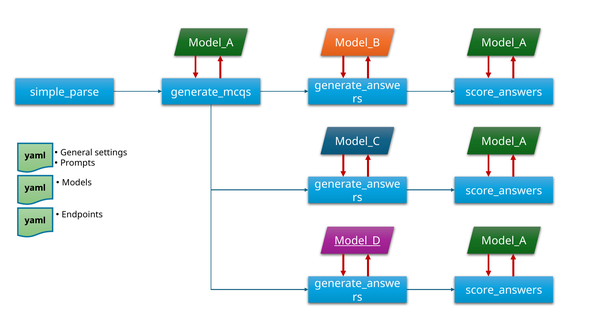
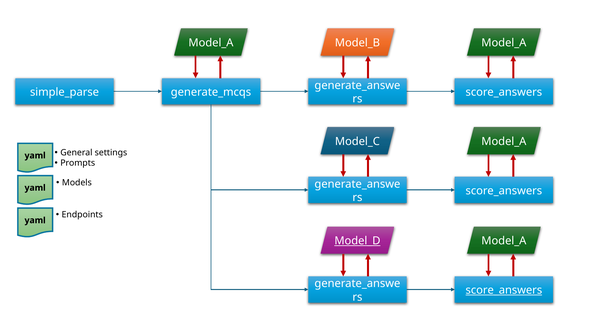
score_answers at (504, 291) underline: none -> present
